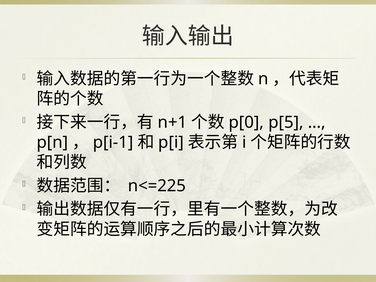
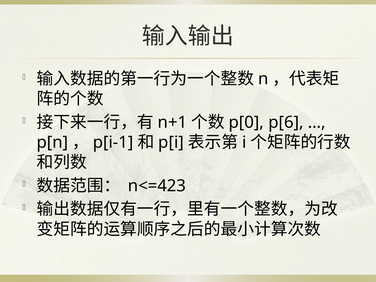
p[5: p[5 -> p[6
n<=225: n<=225 -> n<=423
